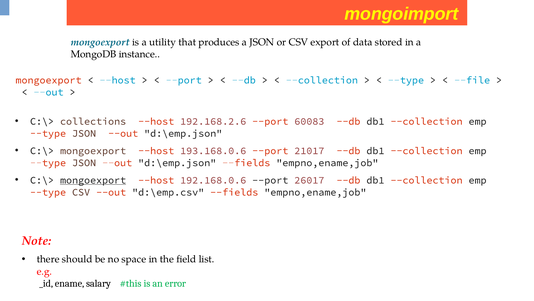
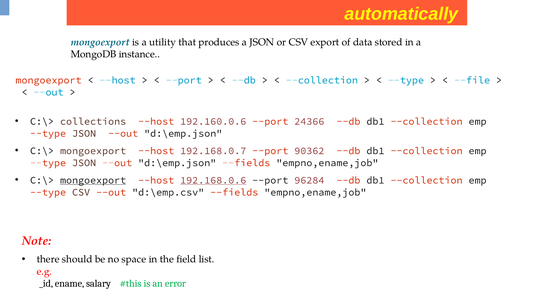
mongoimport: mongoimport -> automatically
192.168.2.6: 192.168.2.6 -> 192.160.0.6
60083: 60083 -> 24366
193.168.0.6: 193.168.0.6 -> 192.168.0.7
21017: 21017 -> 90362
192.168.0.6 underline: none -> present
26017: 26017 -> 96284
